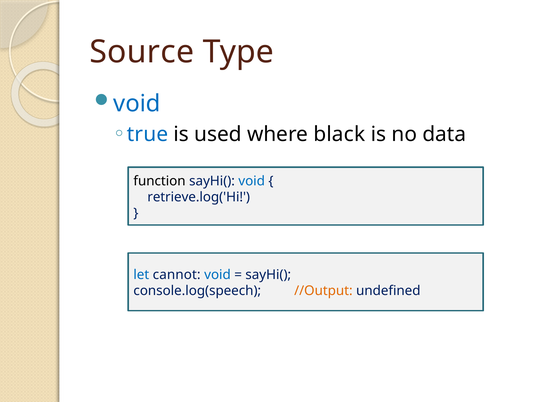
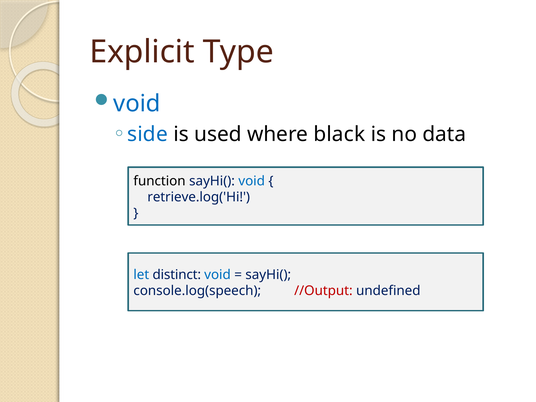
Source: Source -> Explicit
true: true -> side
cannot: cannot -> distinct
//Output colour: orange -> red
